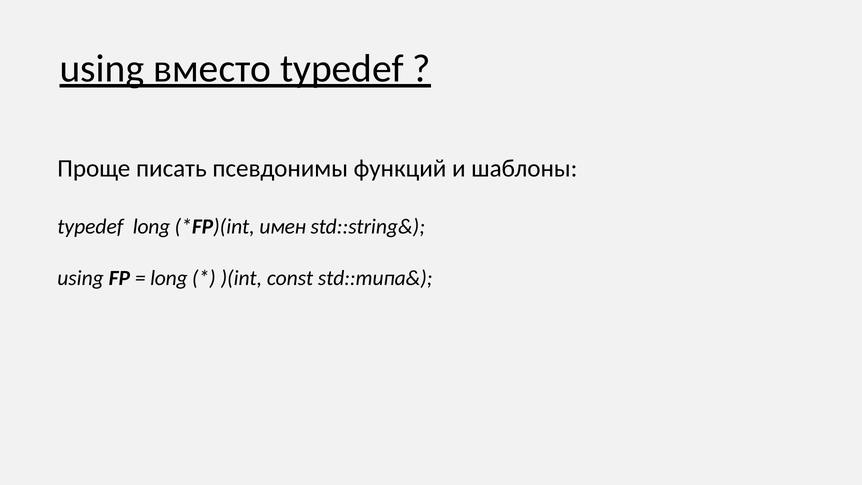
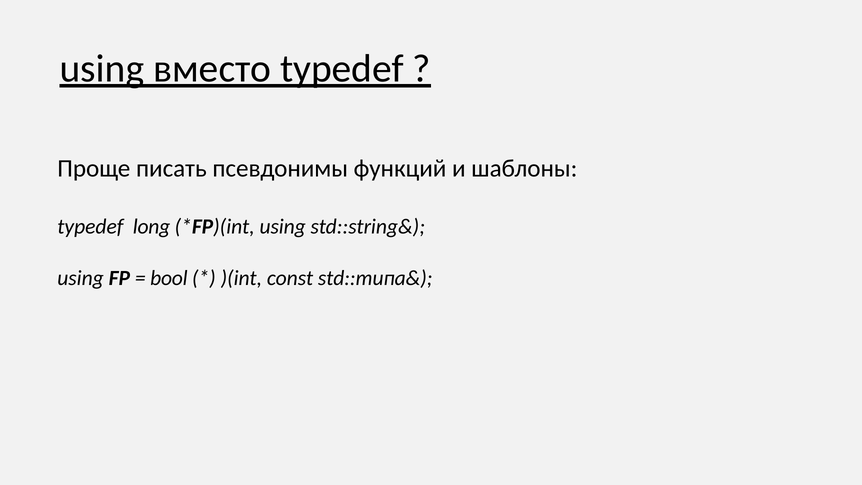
имен at (283, 226): имен -> using
long at (169, 278): long -> bool
